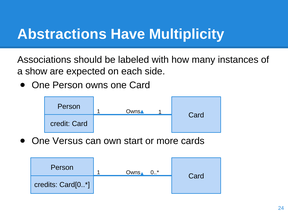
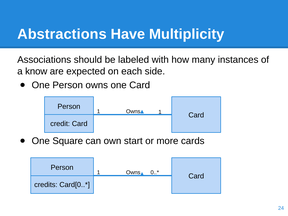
show: show -> know
Versus: Versus -> Square
